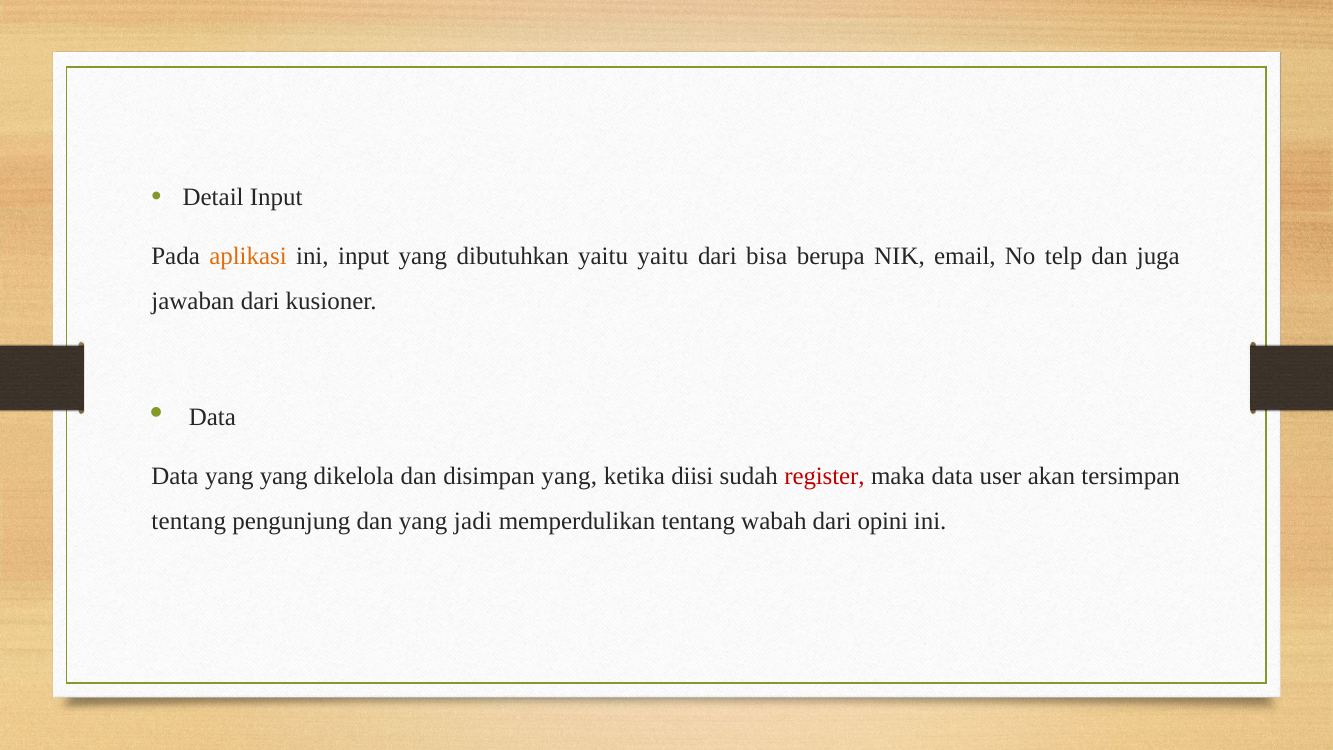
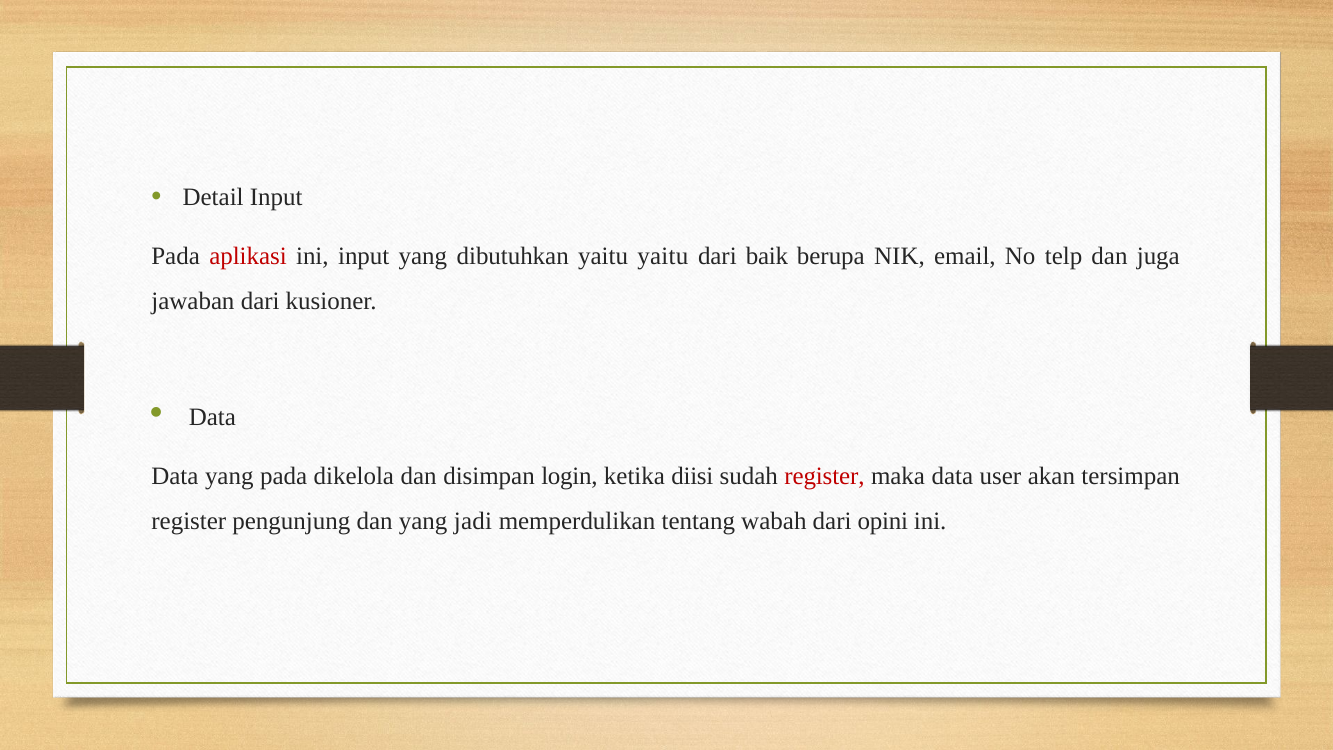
aplikasi colour: orange -> red
bisa: bisa -> baik
yang yang: yang -> pada
disimpan yang: yang -> login
tentang at (189, 521): tentang -> register
